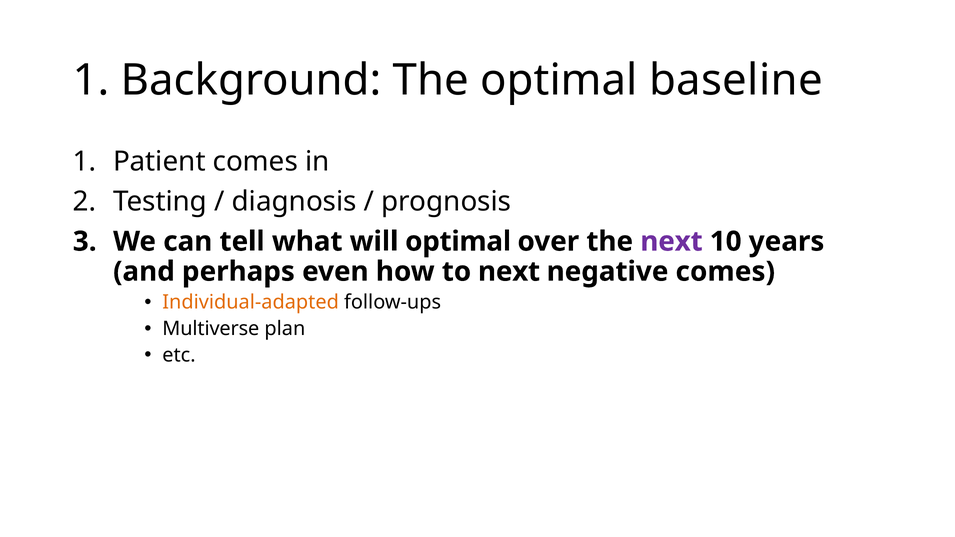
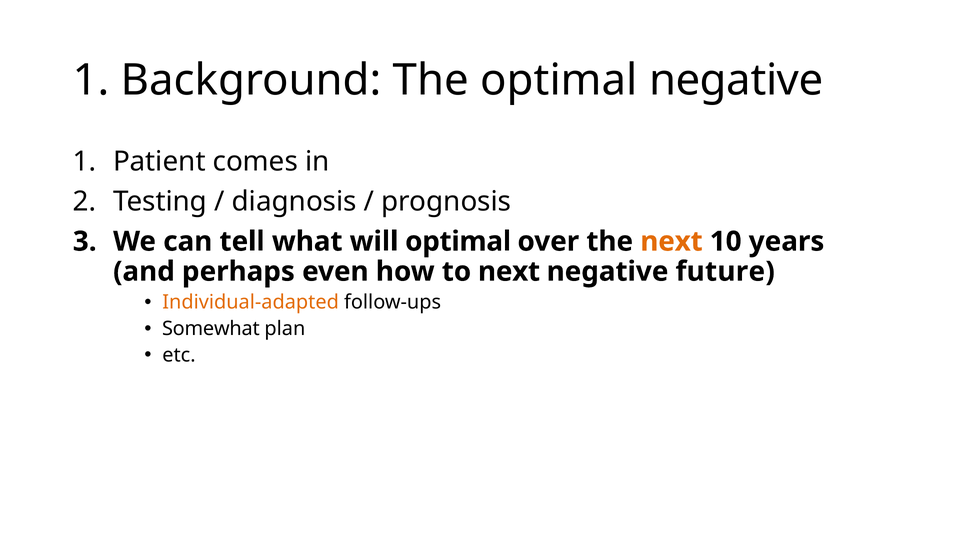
optimal baseline: baseline -> negative
next at (672, 242) colour: purple -> orange
negative comes: comes -> future
Multiverse: Multiverse -> Somewhat
